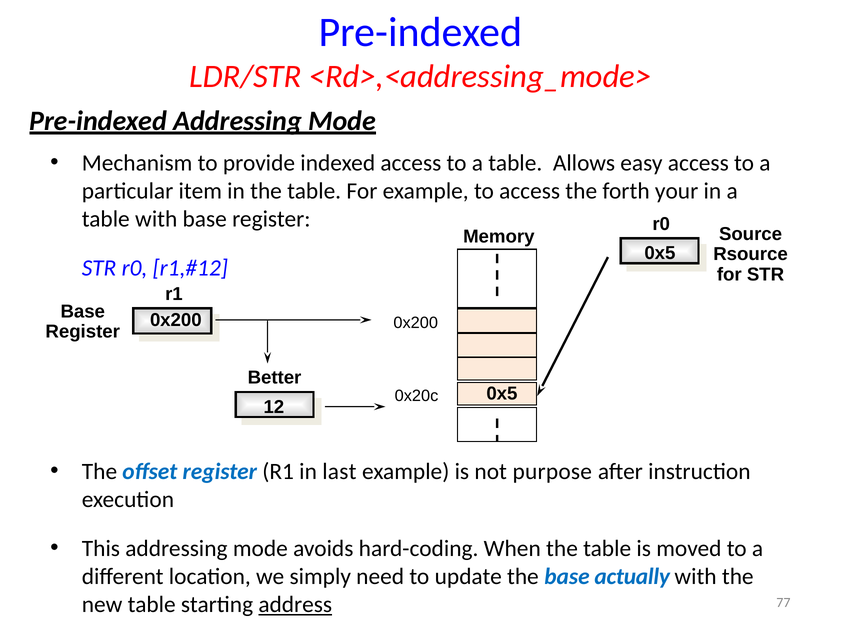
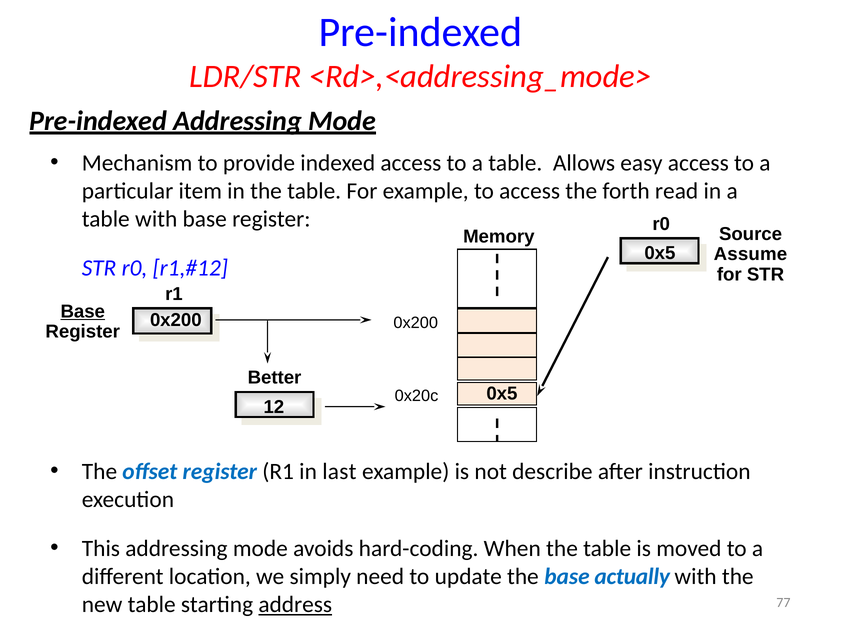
your: your -> read
Rsource: Rsource -> Assume
Base at (83, 311) underline: none -> present
purpose: purpose -> describe
